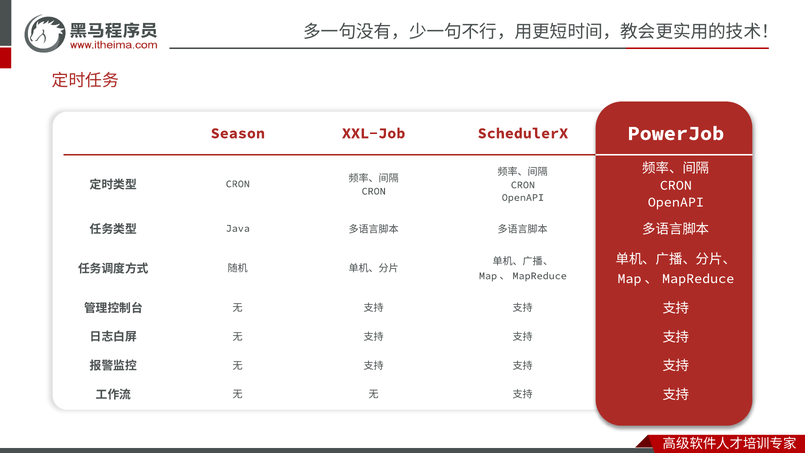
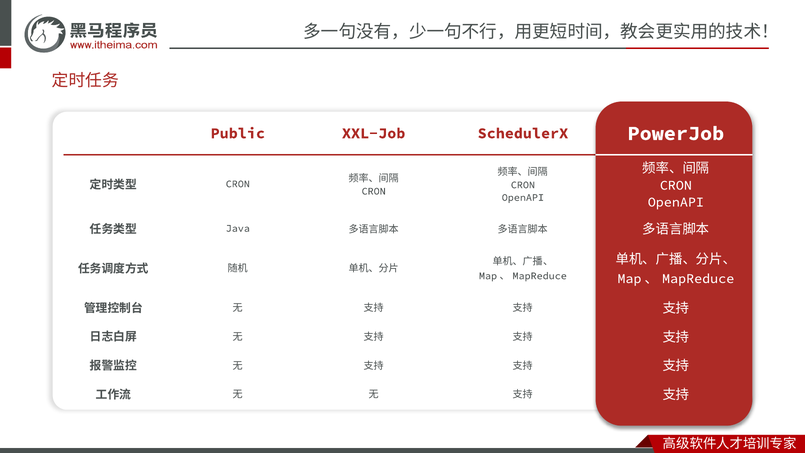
Season: Season -> Public
